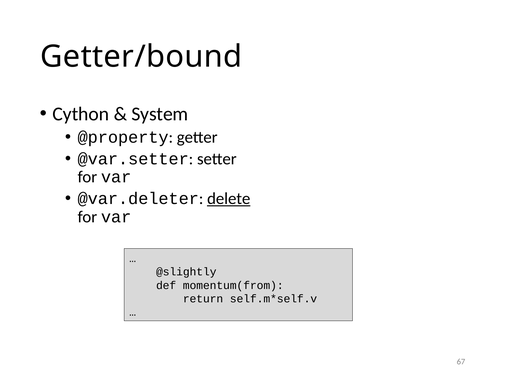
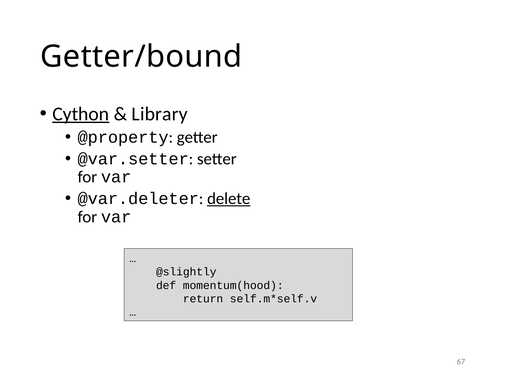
Cython underline: none -> present
System: System -> Library
momentum(from: momentum(from -> momentum(hood
